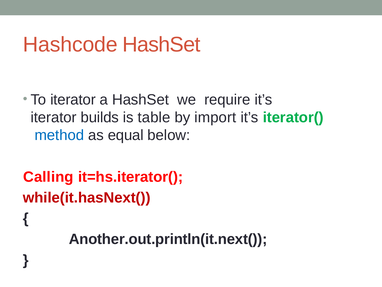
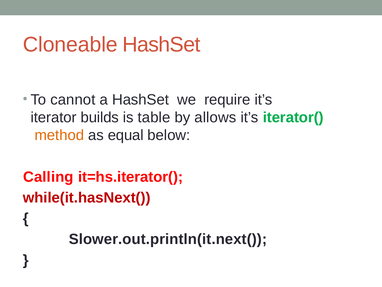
Hashcode: Hashcode -> Cloneable
To iterator: iterator -> cannot
import: import -> allows
method colour: blue -> orange
Another.out.println(it.next(: Another.out.println(it.next( -> Slower.out.println(it.next(
